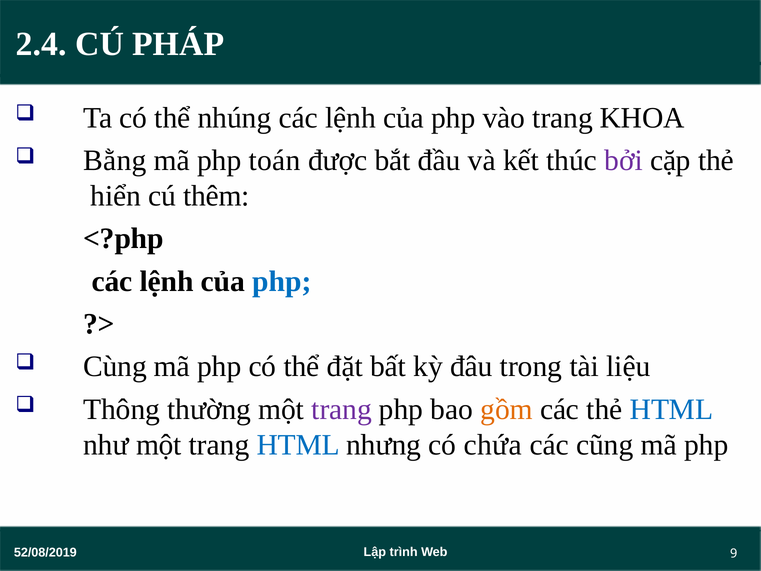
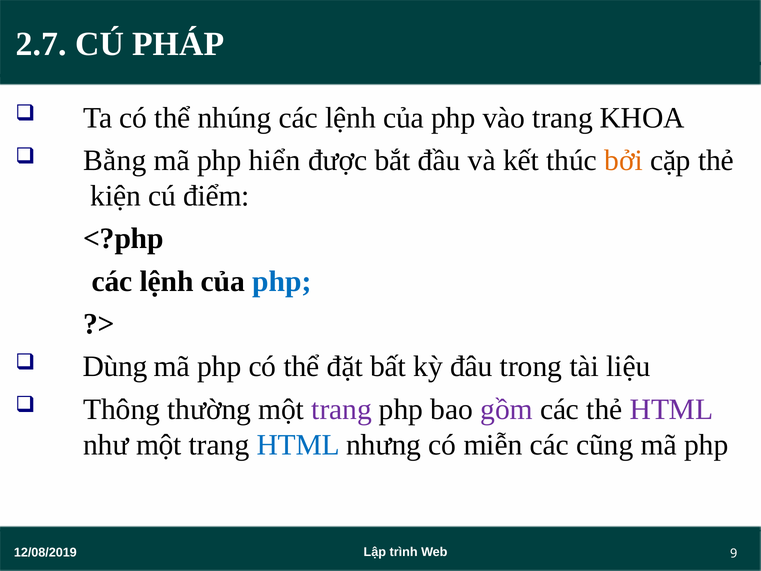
2.4: 2.4 -> 2.7
toán: toán -> hiển
bởi colour: purple -> orange
hiển: hiển -> kiện
thêm: thêm -> điểm
Cùng: Cùng -> Dùng
gồm colour: orange -> purple
HTML at (671, 409) colour: blue -> purple
chứa: chứa -> miễn
52/08/2019: 52/08/2019 -> 12/08/2019
